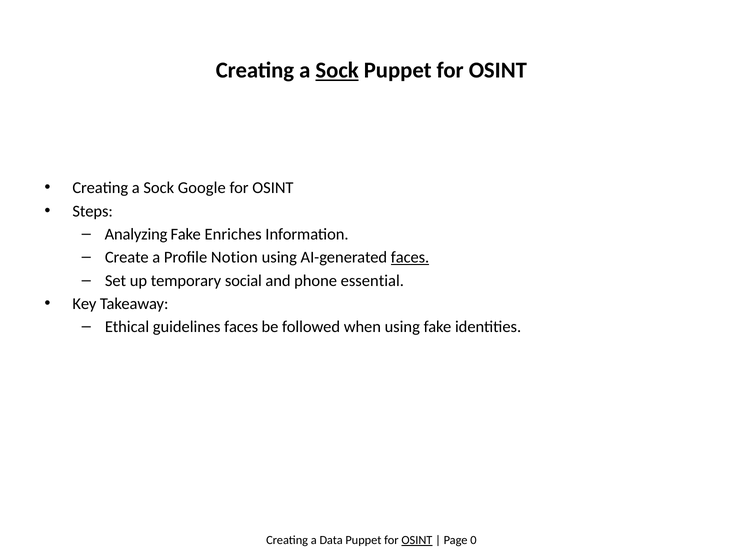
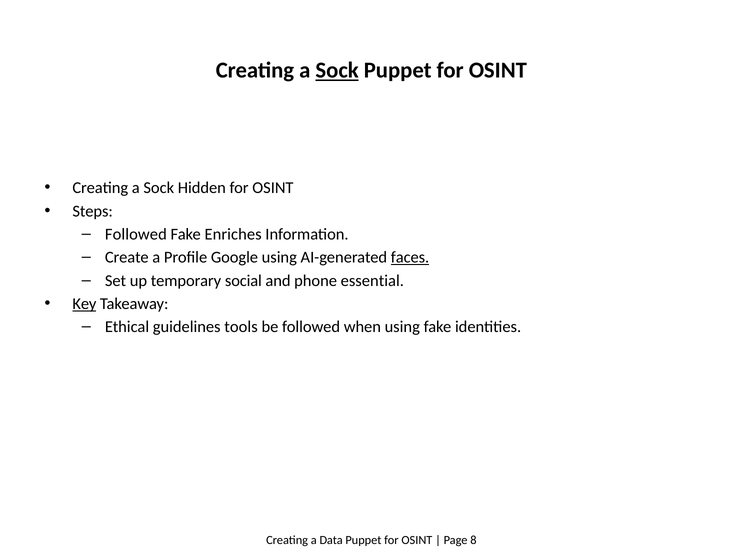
Google: Google -> Hidden
Analyzing at (136, 234): Analyzing -> Followed
Notion: Notion -> Google
Key underline: none -> present
guidelines faces: faces -> tools
OSINT at (417, 539) underline: present -> none
0: 0 -> 8
